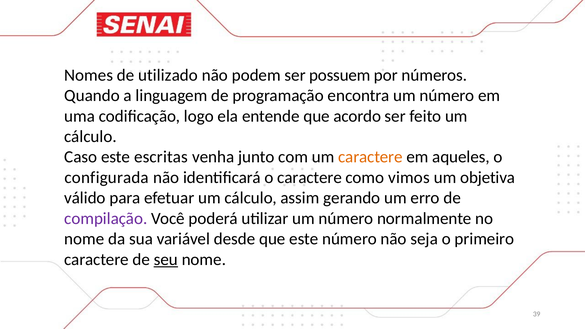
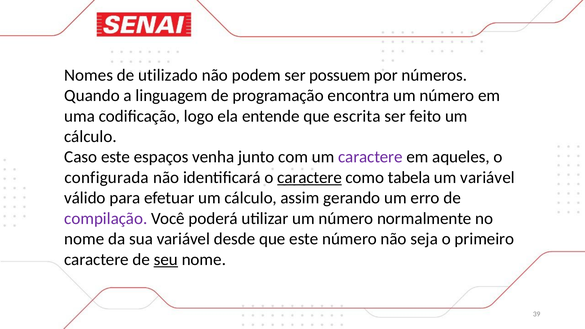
acordo: acordo -> escrita
escritas: escritas -> espaços
caractere at (370, 157) colour: orange -> purple
caractere at (310, 178) underline: none -> present
vimos: vimos -> tabela
um objetiva: objetiva -> variável
